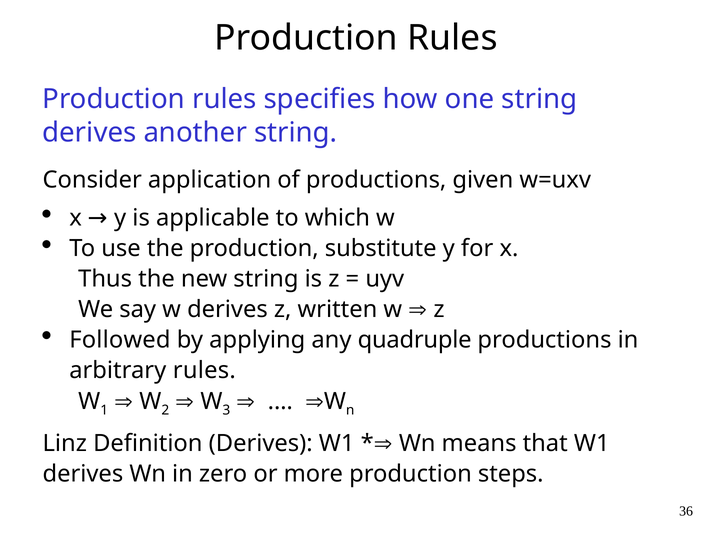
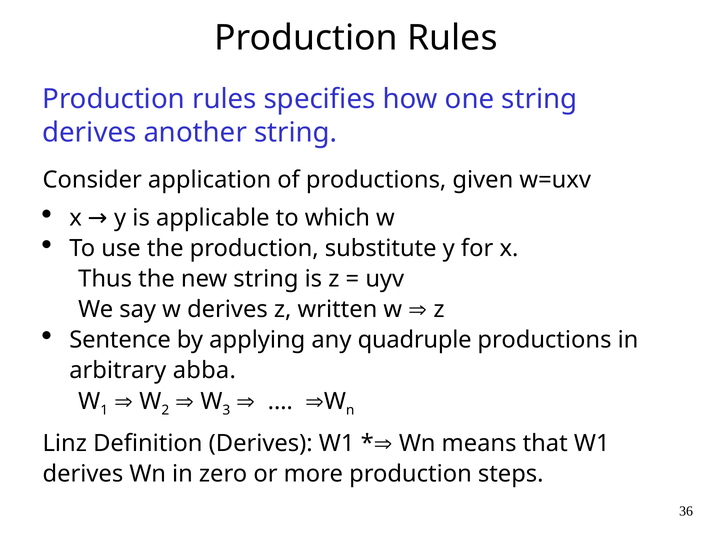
Followed: Followed -> Sentence
arbitrary rules: rules -> abba
